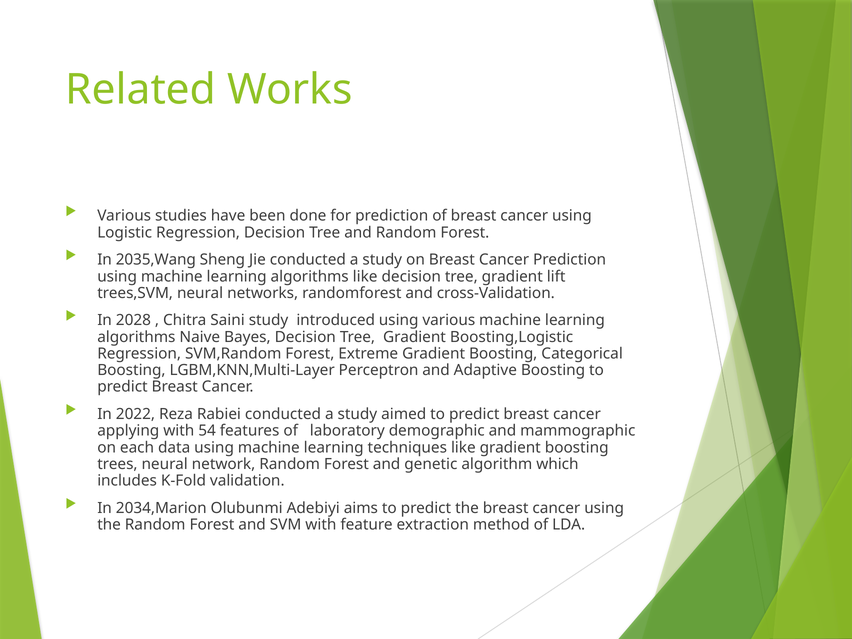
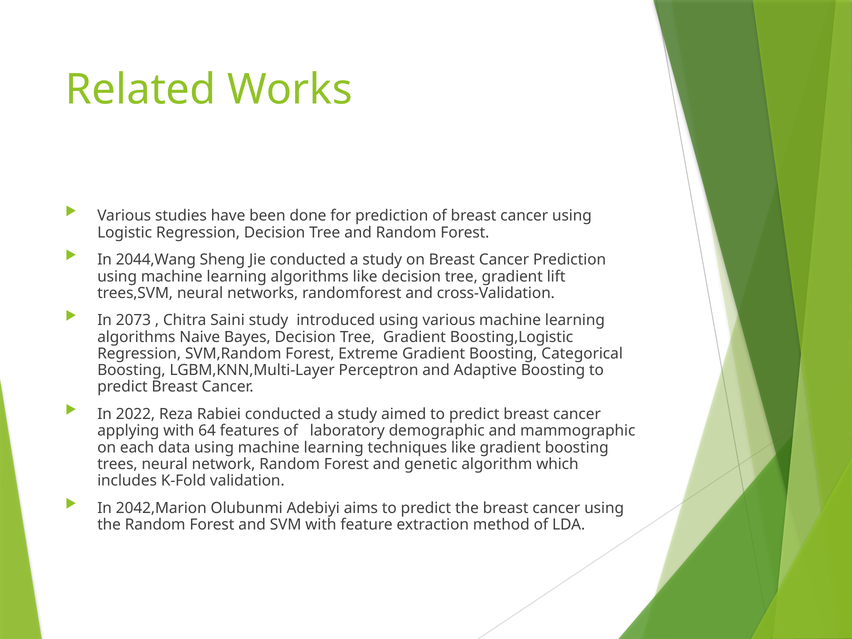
2035,Wang: 2035,Wang -> 2044,Wang
2028: 2028 -> 2073
54: 54 -> 64
2034,Marion: 2034,Marion -> 2042,Marion
